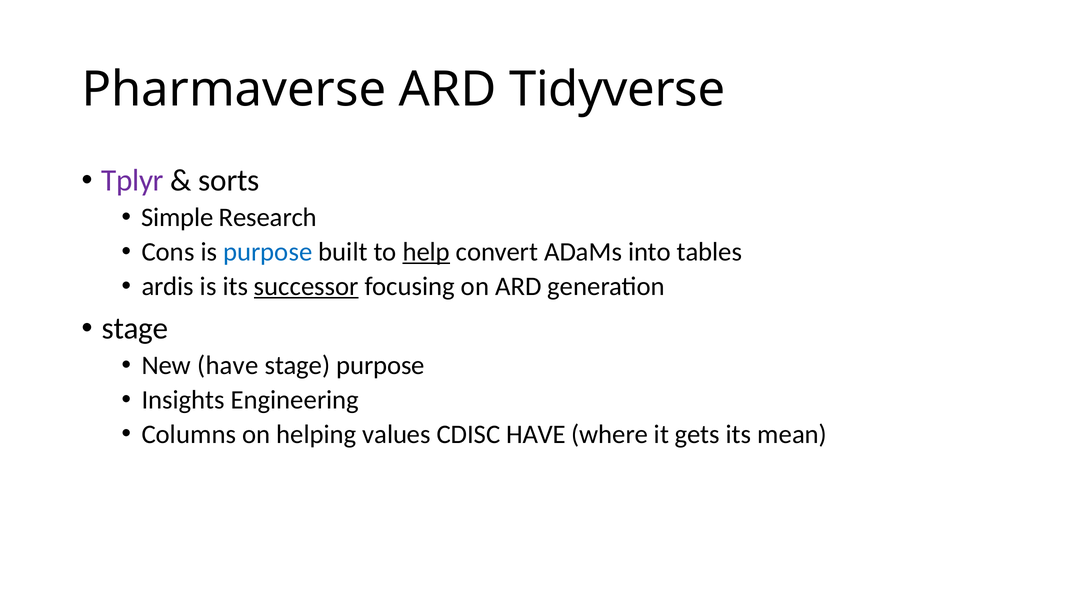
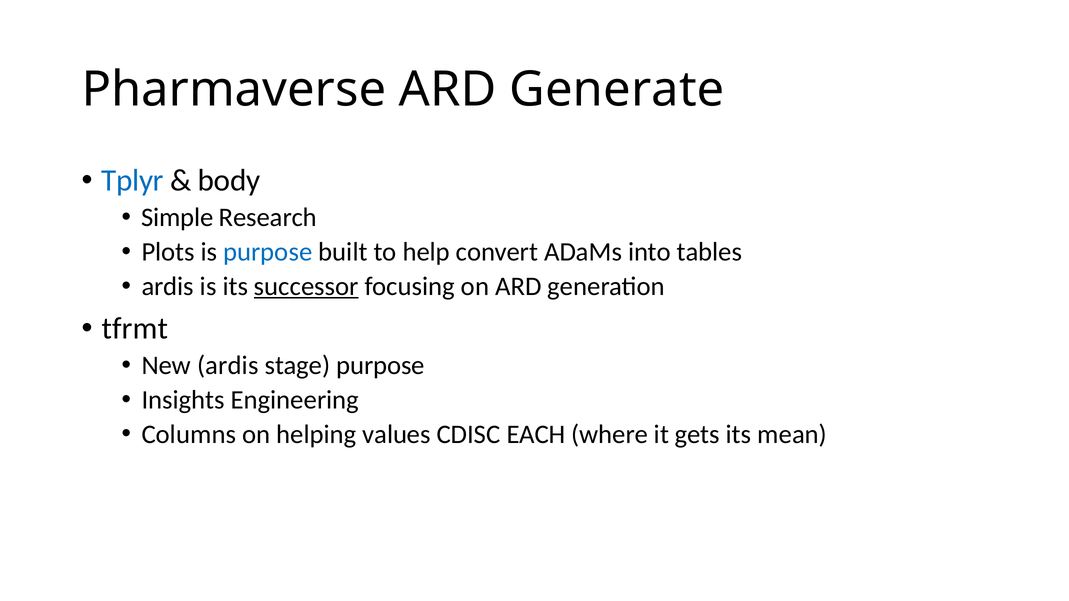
Tidyverse: Tidyverse -> Generate
Tplyr colour: purple -> blue
sorts: sorts -> body
Cons: Cons -> Plots
help underline: present -> none
stage at (135, 329): stage -> tfrmt
New have: have -> ardis
CDISC HAVE: HAVE -> EACH
